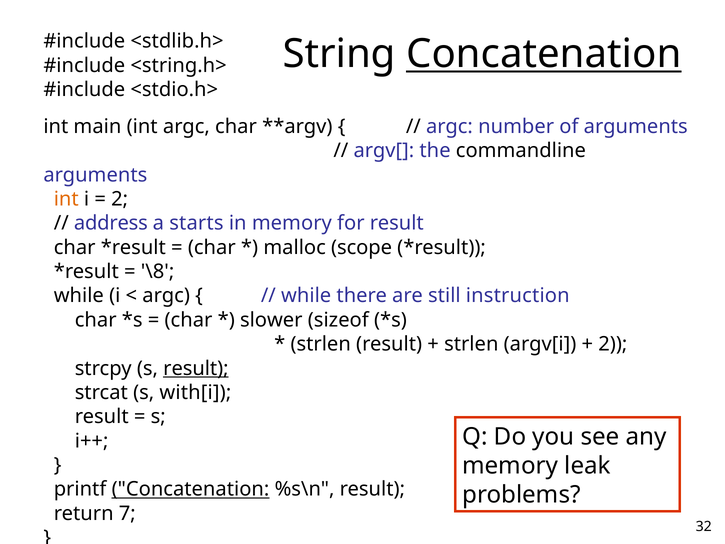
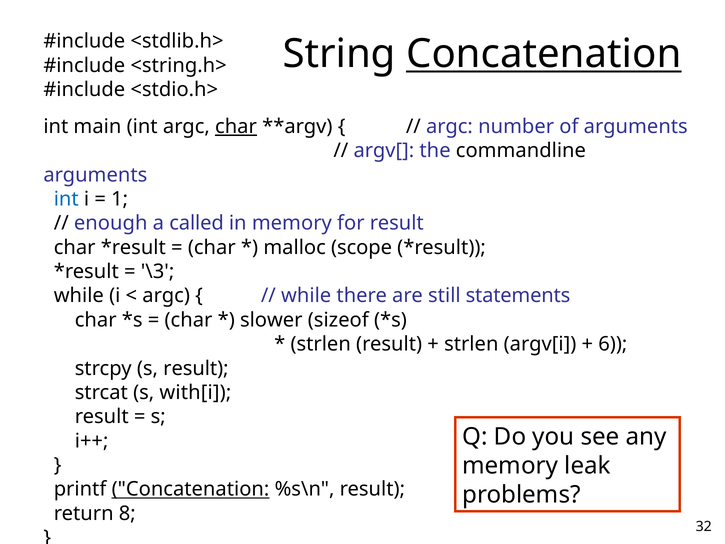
char at (236, 126) underline: none -> present
int at (66, 199) colour: orange -> blue
2 at (120, 199): 2 -> 1
address: address -> enough
starts: starts -> called
\8: \8 -> \3
instruction: instruction -> statements
2 at (613, 344): 2 -> 6
result at (196, 368) underline: present -> none
7: 7 -> 8
